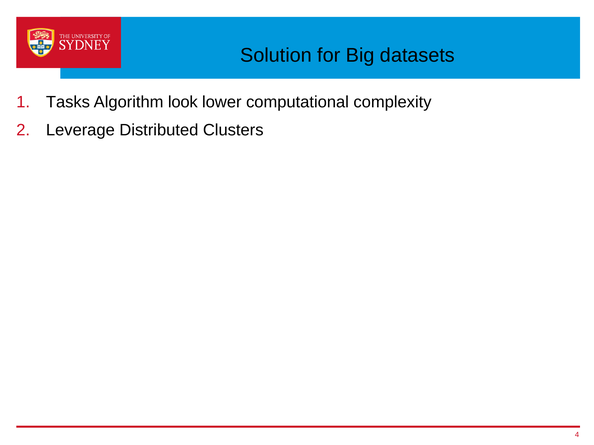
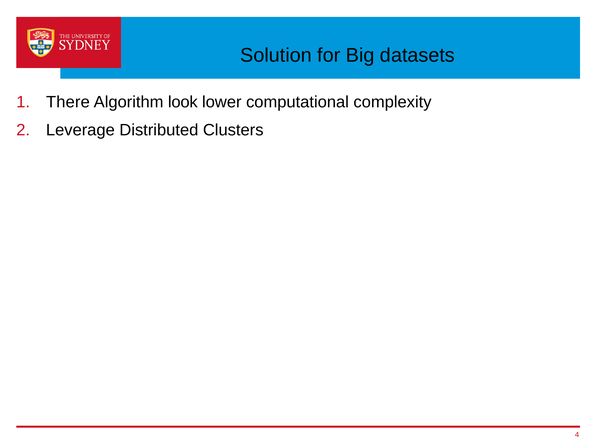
Tasks: Tasks -> There
